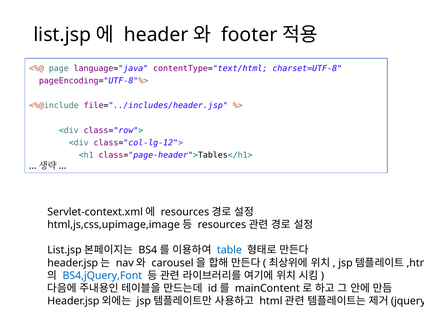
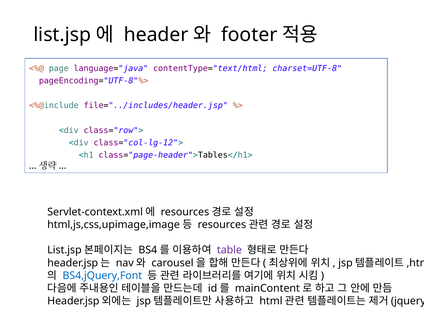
table colour: blue -> purple
